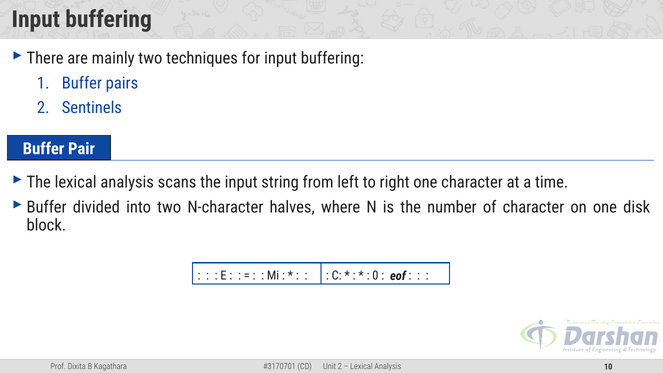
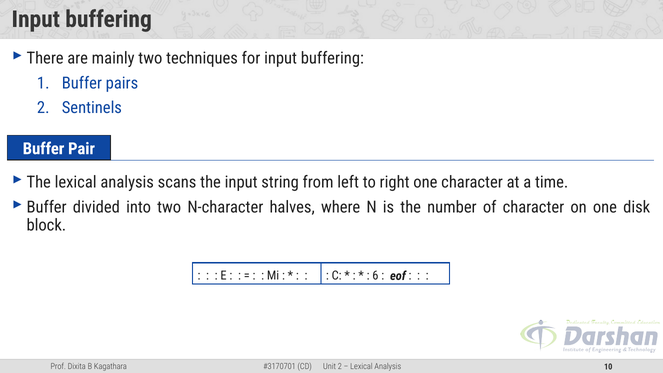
0: 0 -> 6
